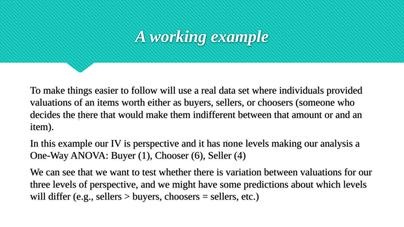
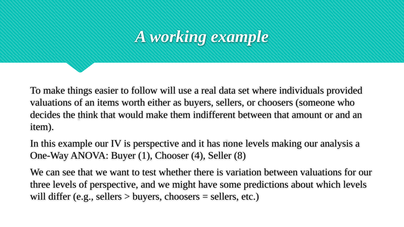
the there: there -> think
6: 6 -> 4
4: 4 -> 8
